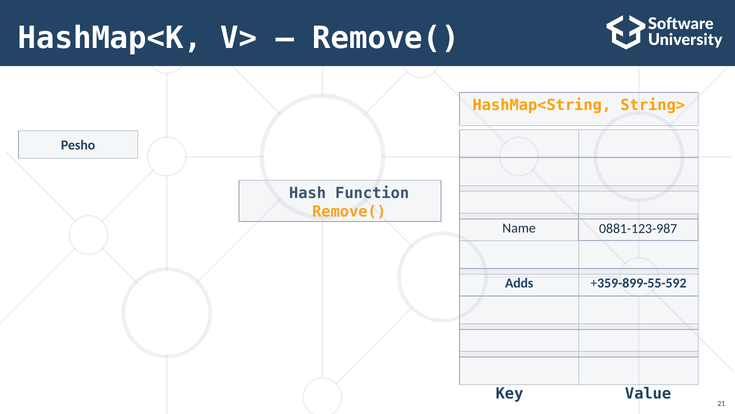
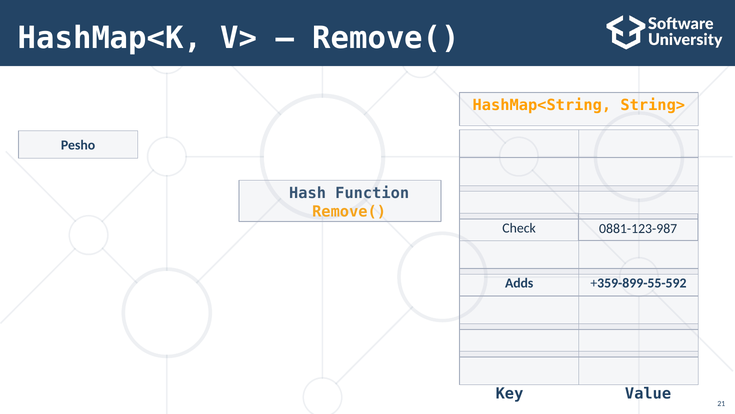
Name: Name -> Check
